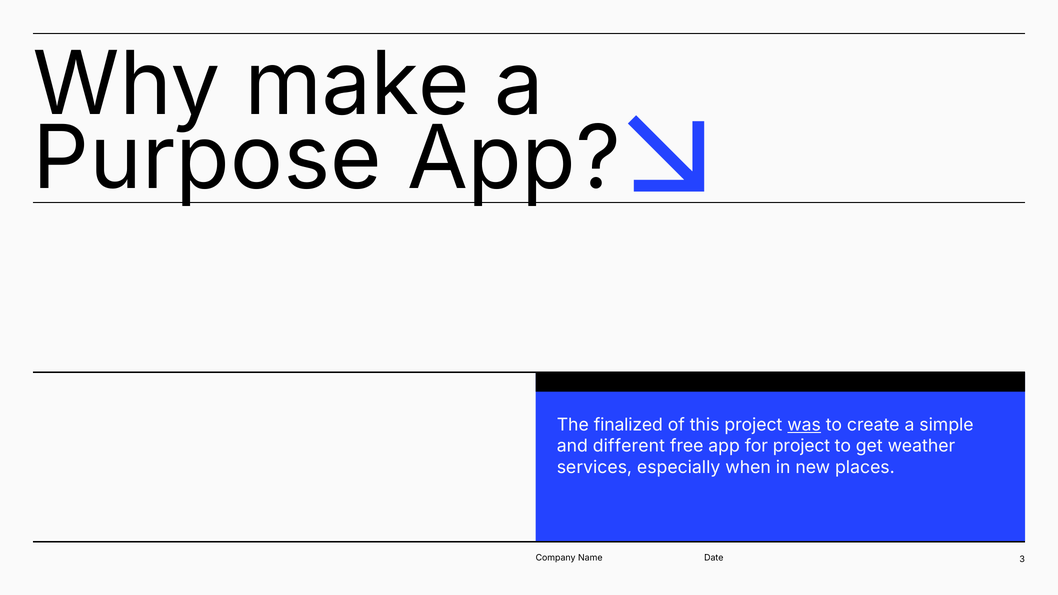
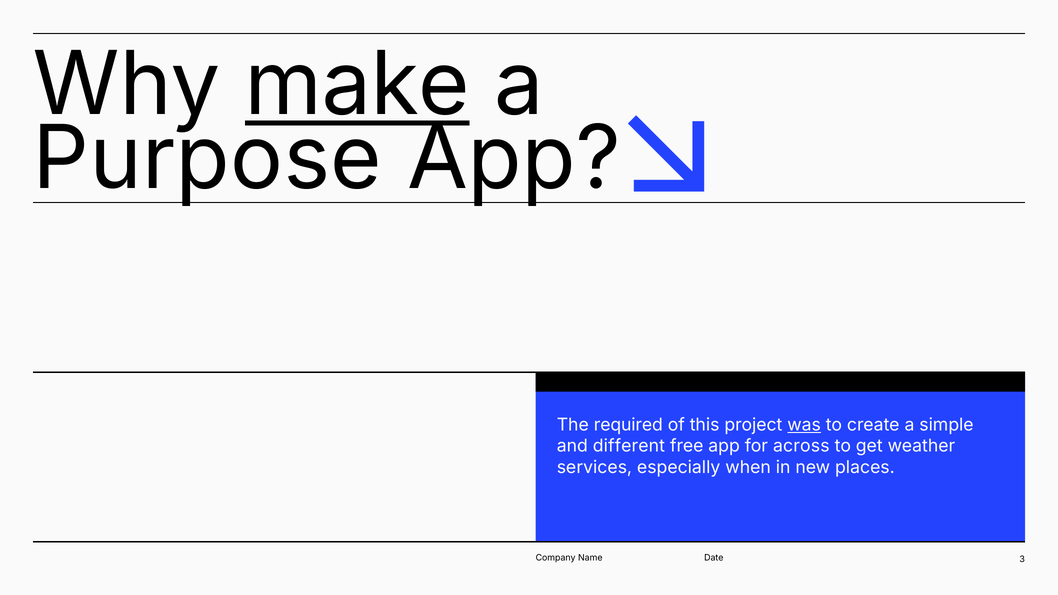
make underline: none -> present
finalized: finalized -> required
for project: project -> across
